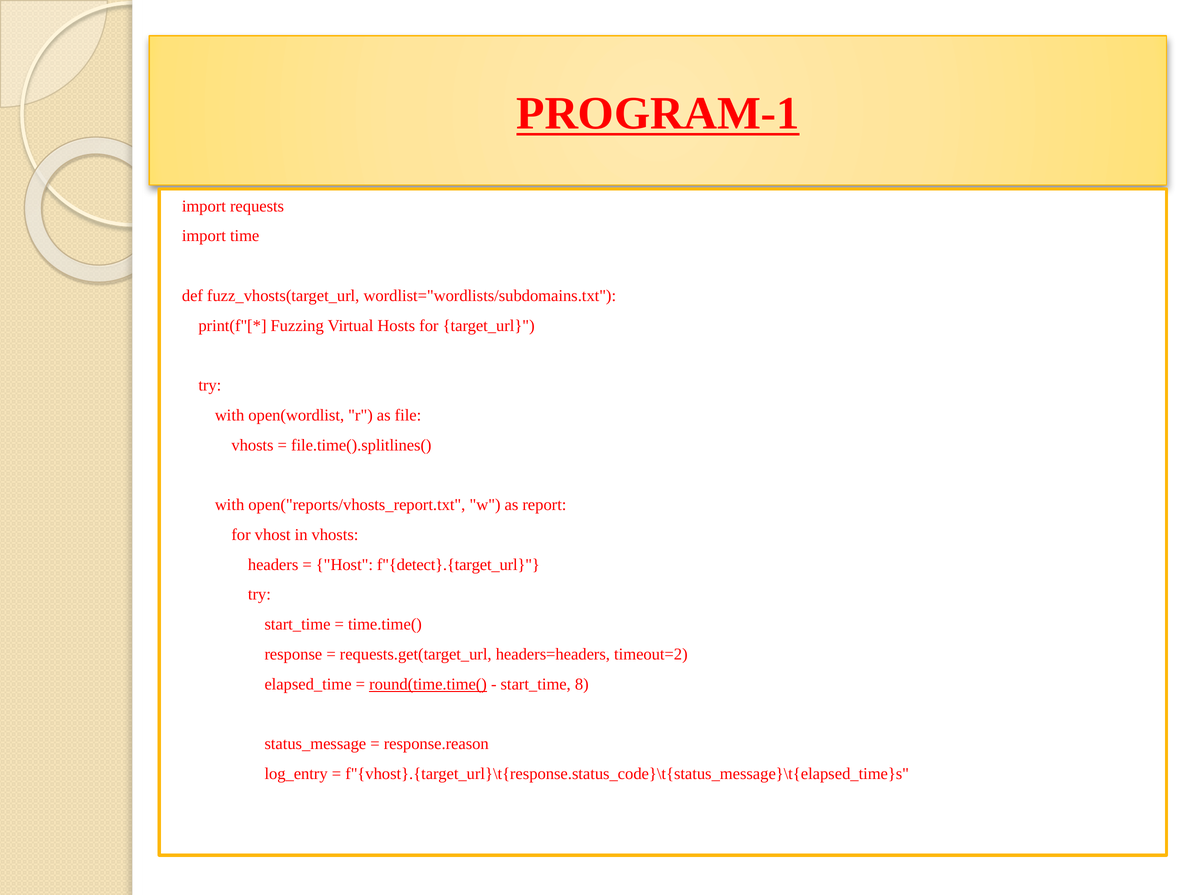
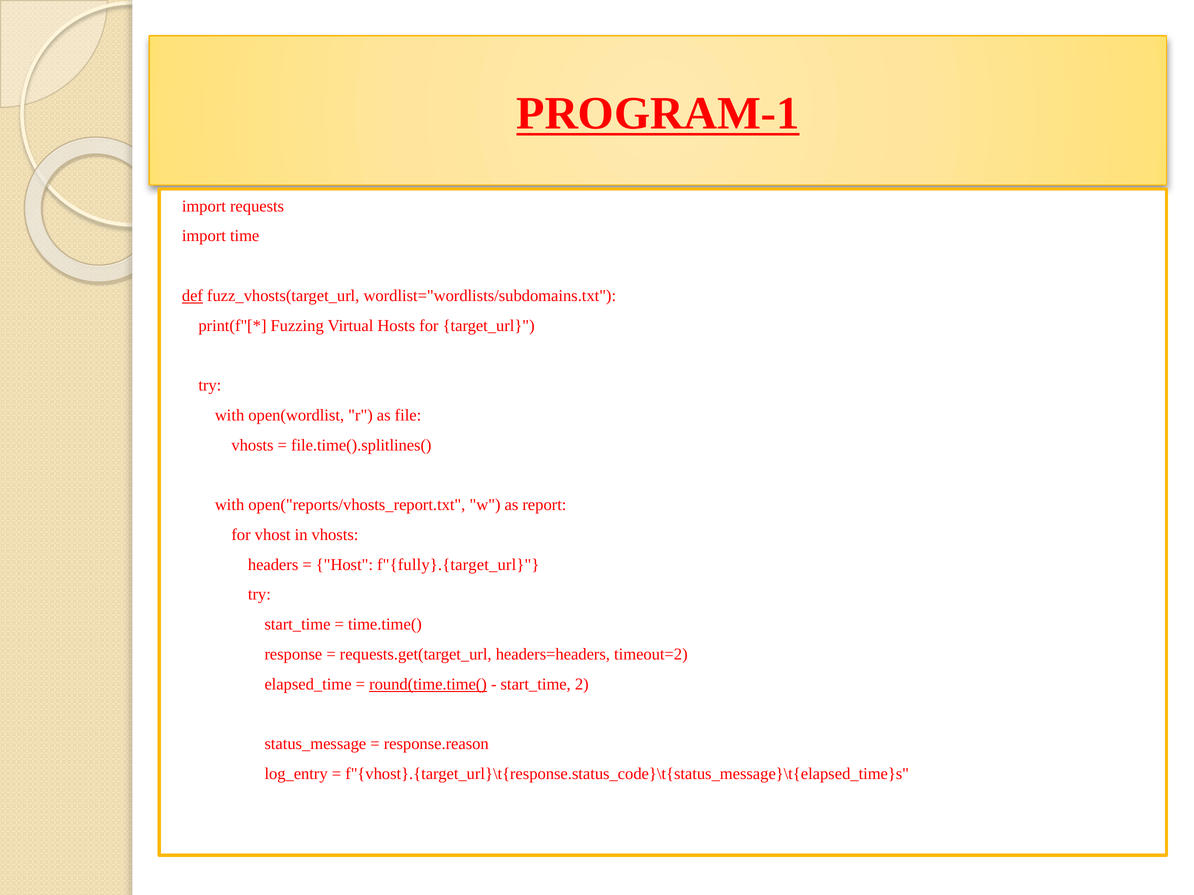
def underline: none -> present
f"{detect}.{target_url: f"{detect}.{target_url -> f"{fully}.{target_url
8: 8 -> 2
